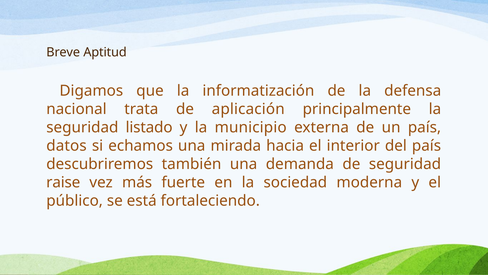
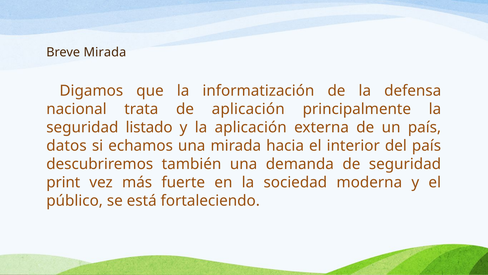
Breve Aptitud: Aptitud -> Mirada
la municipio: municipio -> aplicación
raise: raise -> print
